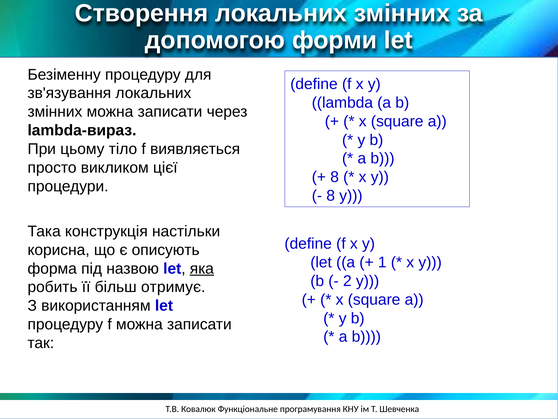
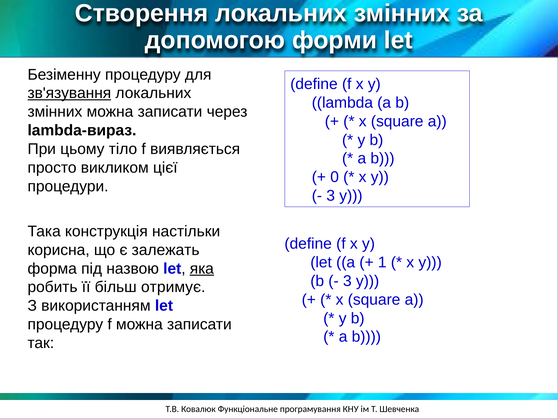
зв'язування underline: none -> present
8 at (335, 177): 8 -> 0
8 at (331, 196): 8 -> 3
описують: описують -> залежать
2 at (347, 281): 2 -> 3
